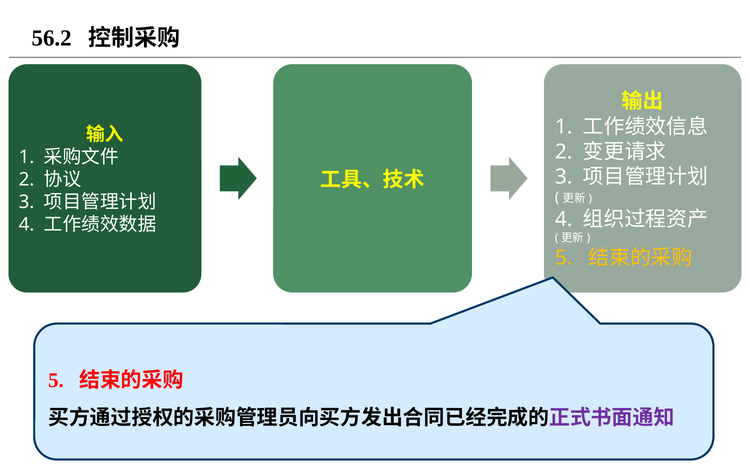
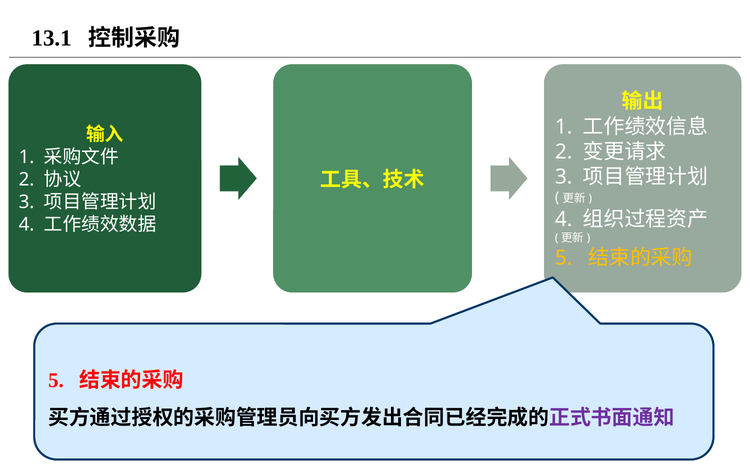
56.2: 56.2 -> 13.1
